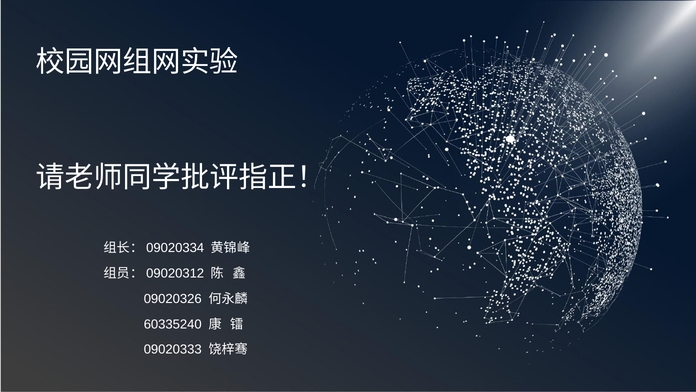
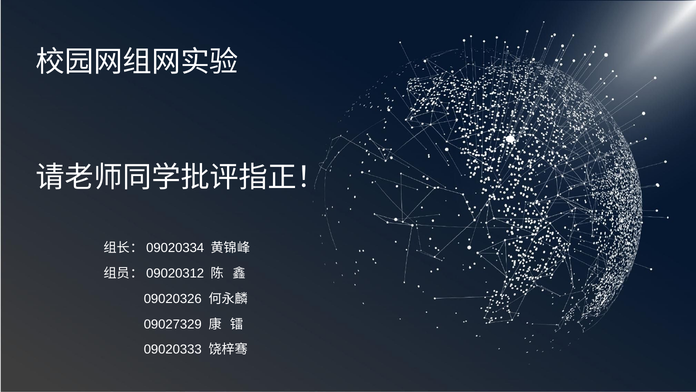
60335240: 60335240 -> 09027329
